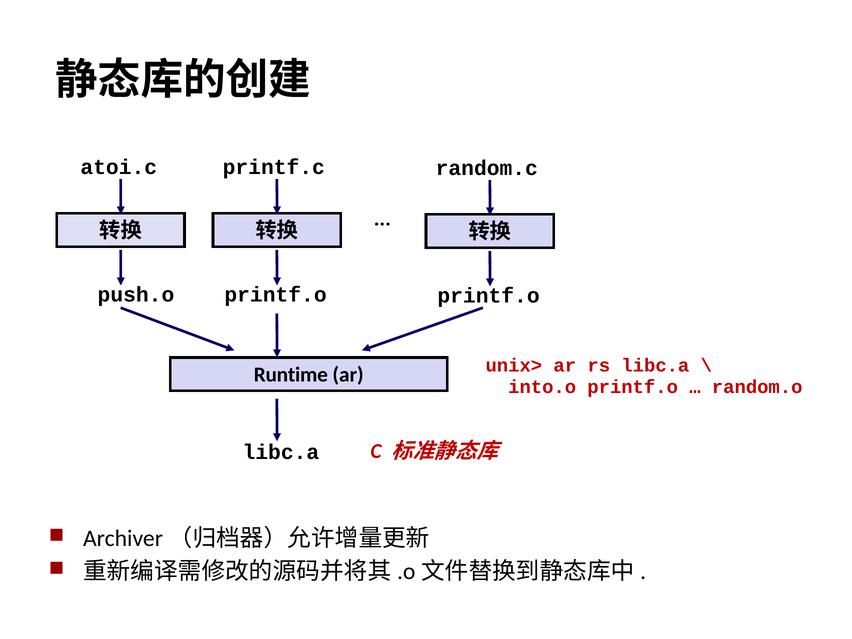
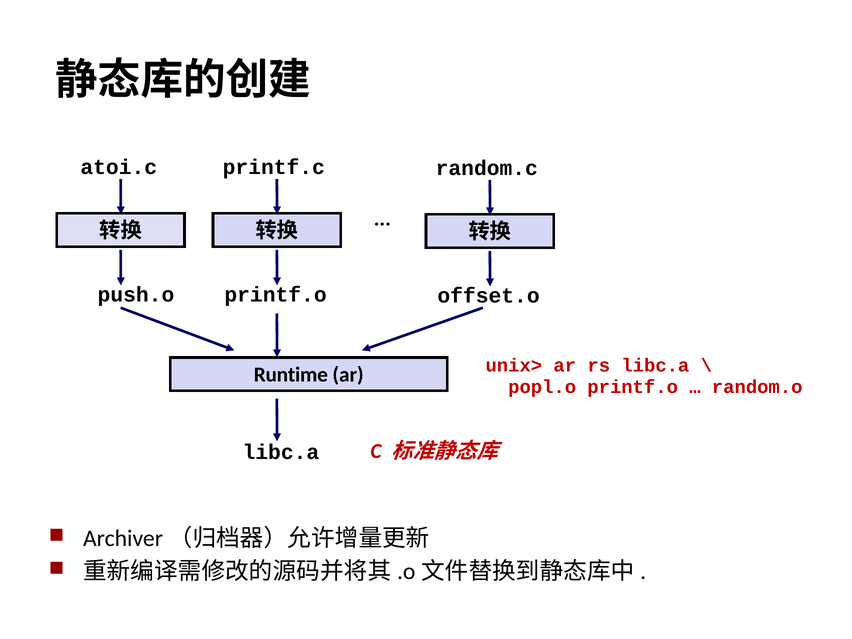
printf.o at (489, 296): printf.o -> offset.o
into.o: into.o -> popl.o
